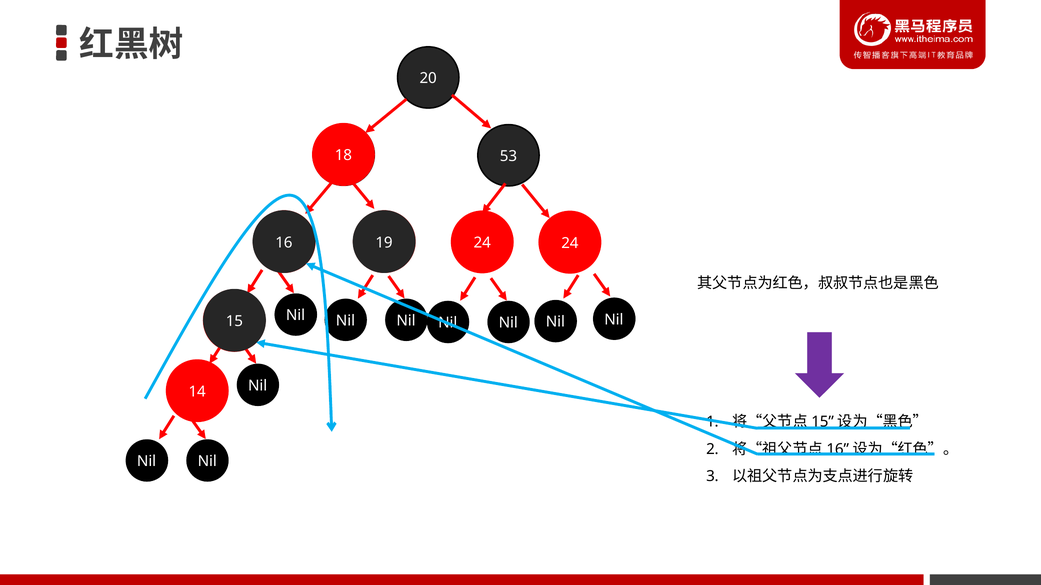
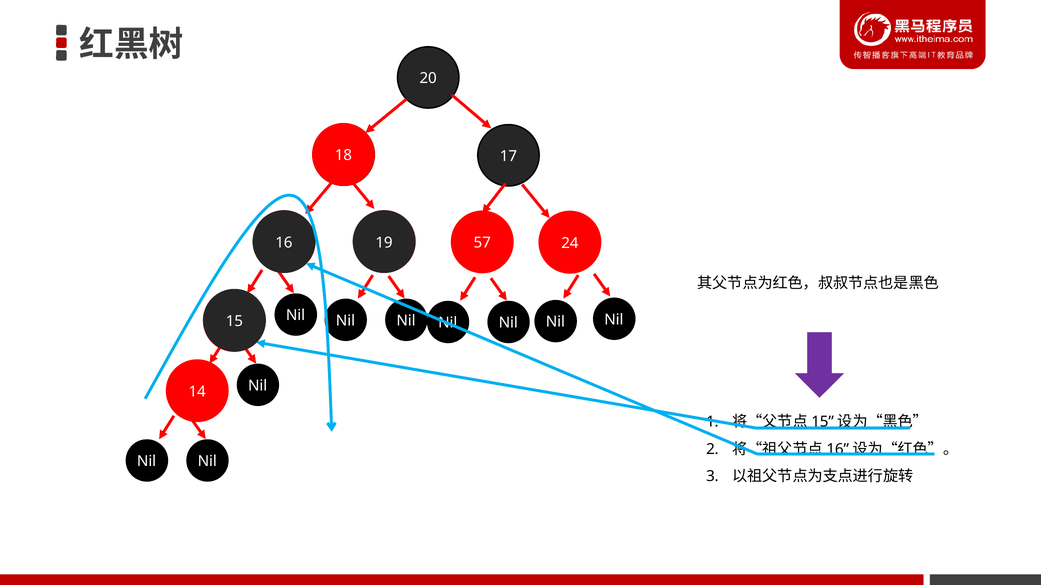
53: 53 -> 17
24 at (482, 243): 24 -> 57
